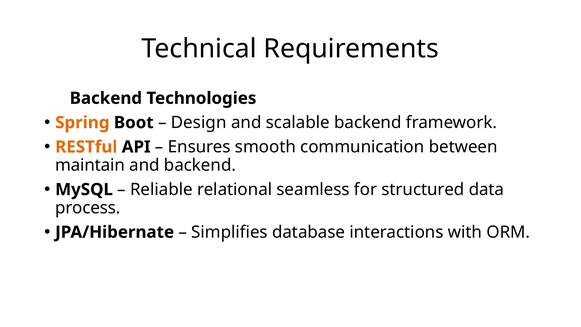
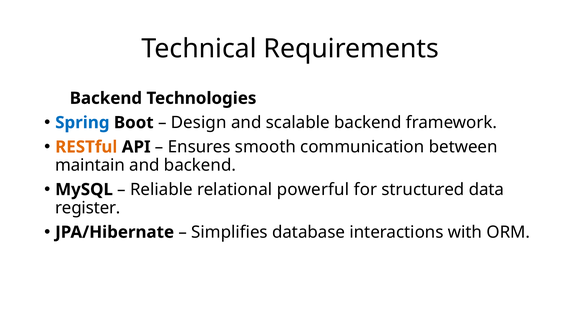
Spring colour: orange -> blue
seamless: seamless -> powerful
process: process -> register
